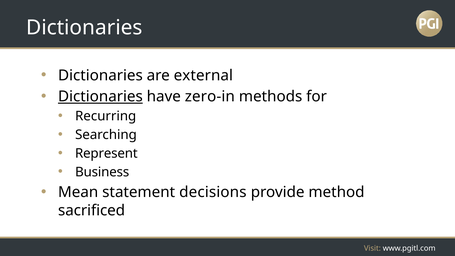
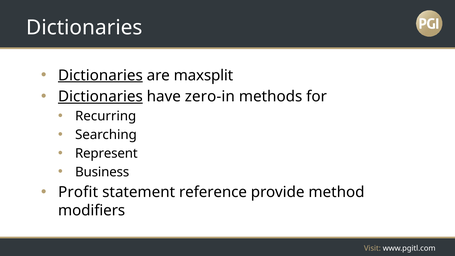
Dictionaries at (100, 75) underline: none -> present
external: external -> maxsplit
Mean: Mean -> Profit
decisions: decisions -> reference
sacrificed: sacrificed -> modifiers
